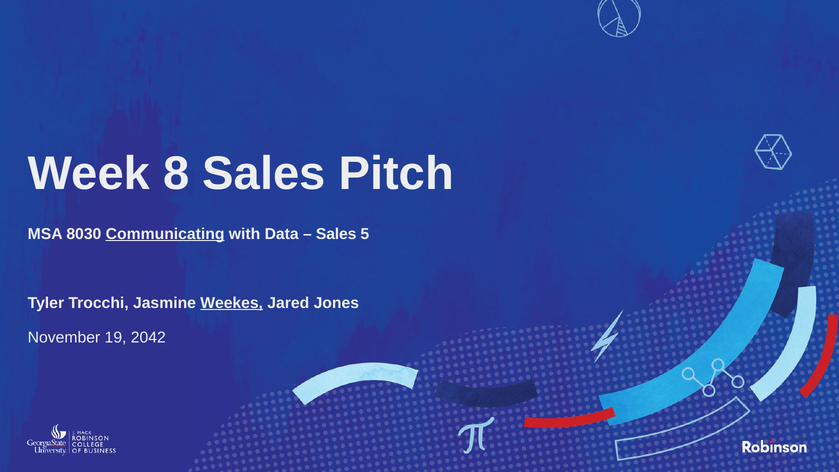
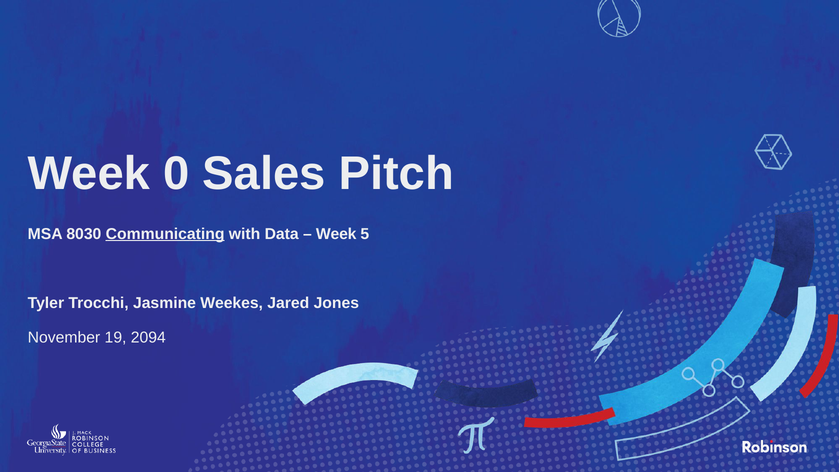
8: 8 -> 0
Sales at (336, 234): Sales -> Week
Weekes underline: present -> none
2042: 2042 -> 2094
